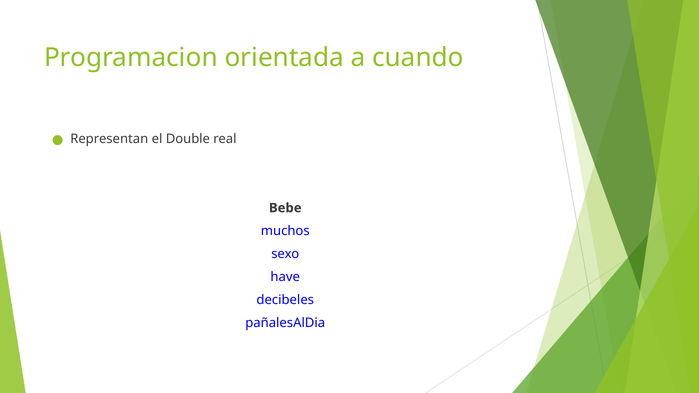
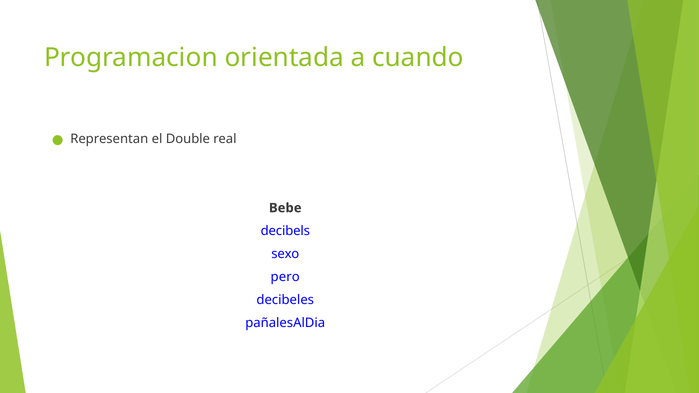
muchos: muchos -> decibels
have: have -> pero
